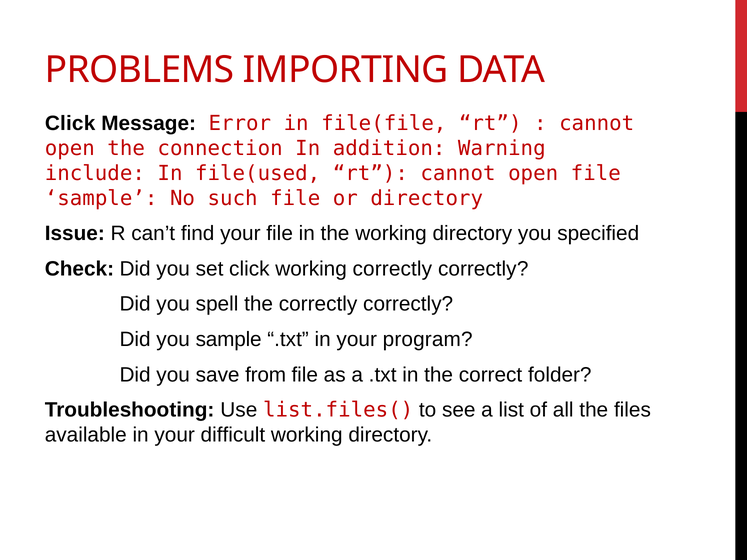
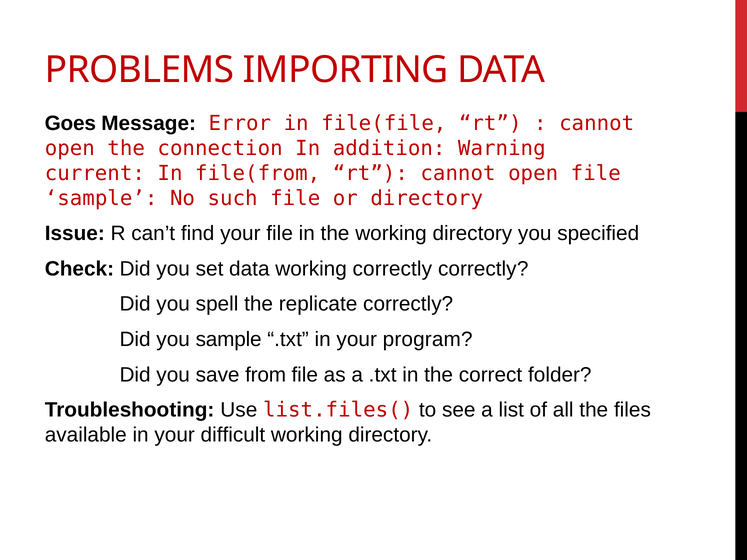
Click at (70, 123): Click -> Goes
include: include -> current
file(used: file(used -> file(from
set click: click -> data
the correctly: correctly -> replicate
